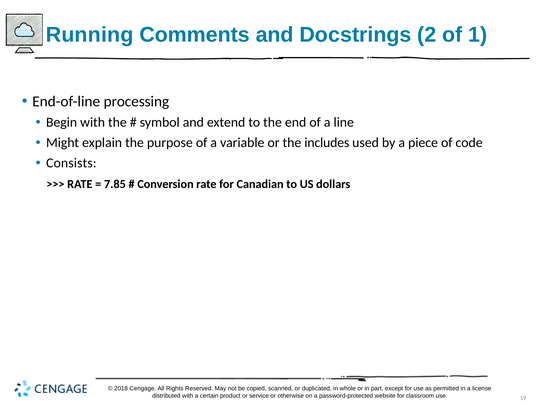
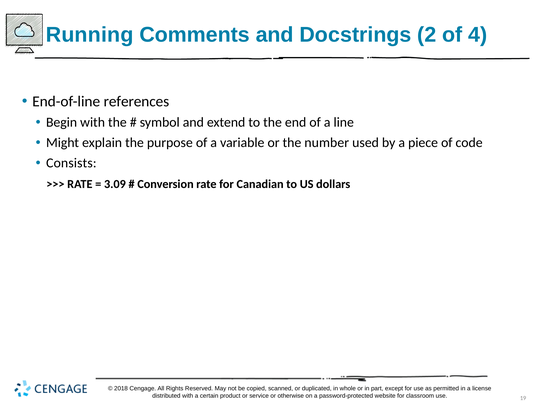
1: 1 -> 4
processing: processing -> references
includes: includes -> number
7.85: 7.85 -> 3.09
